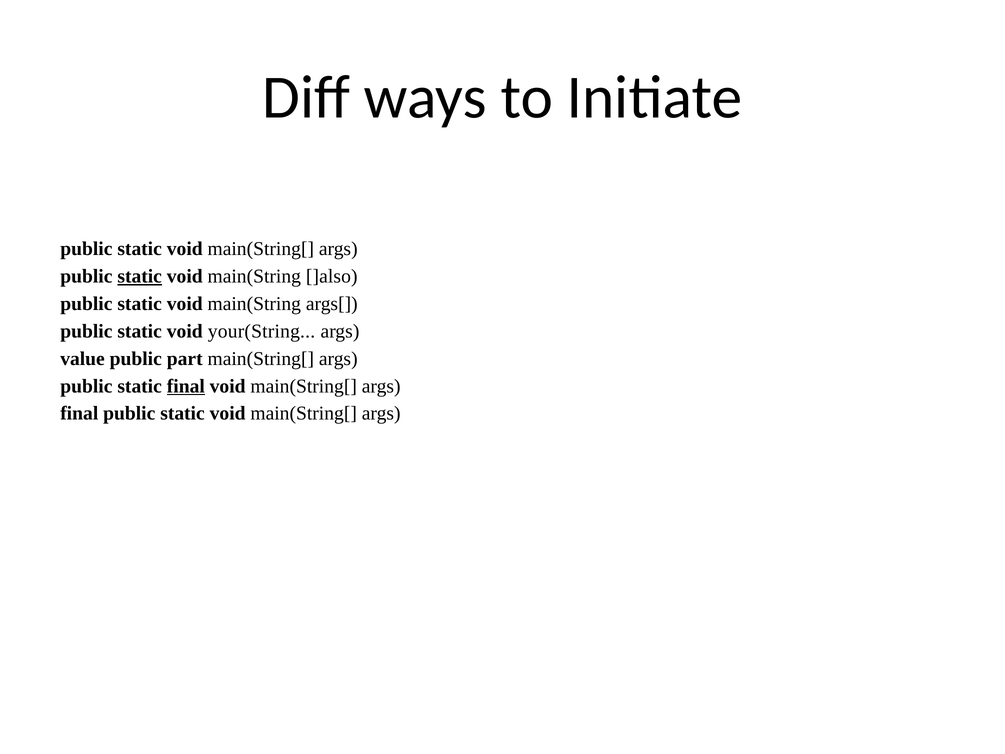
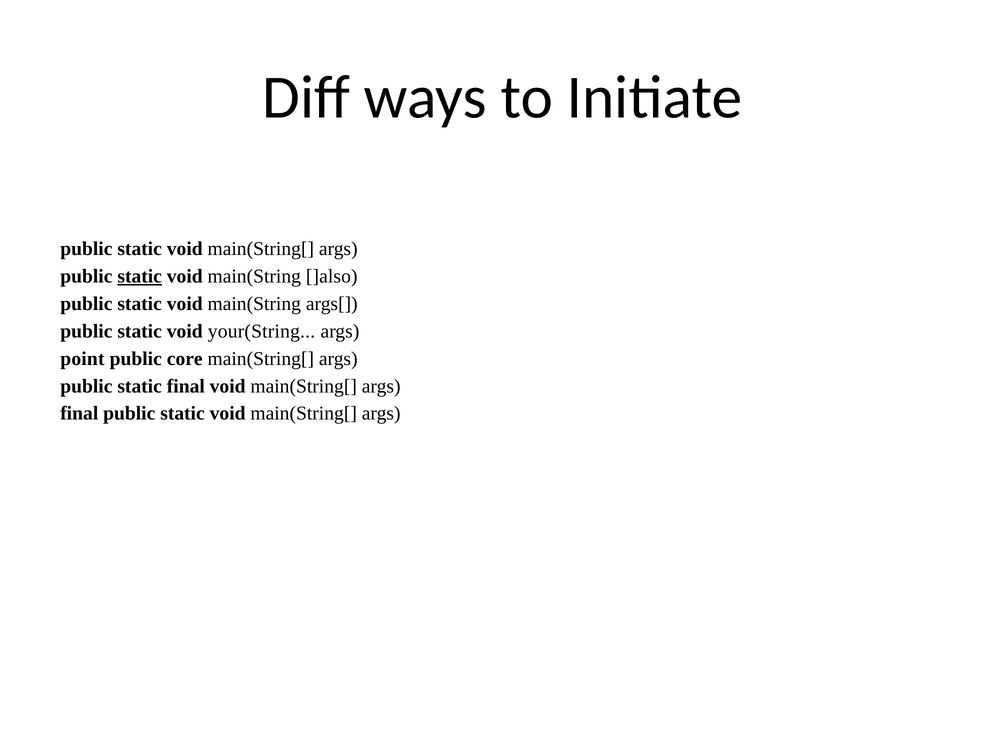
value: value -> point
part: part -> core
final at (186, 386) underline: present -> none
